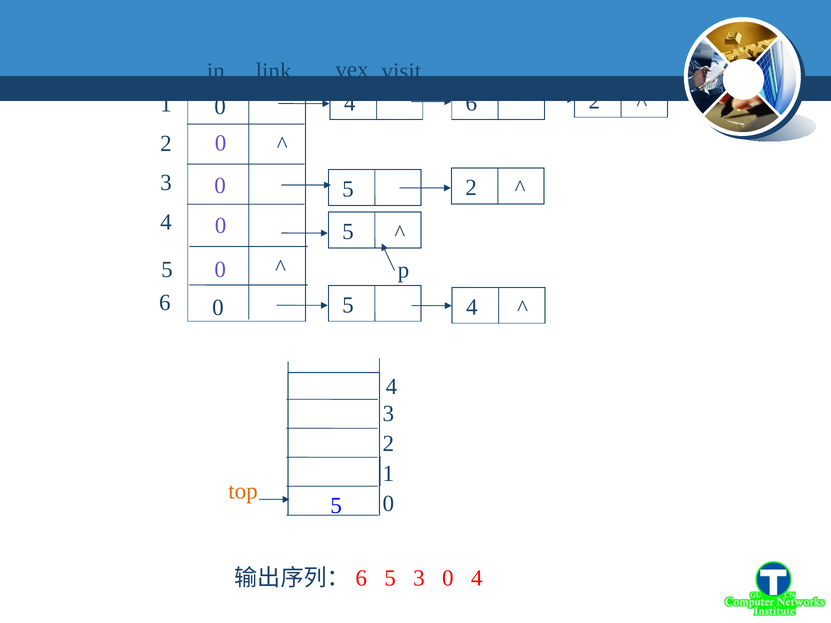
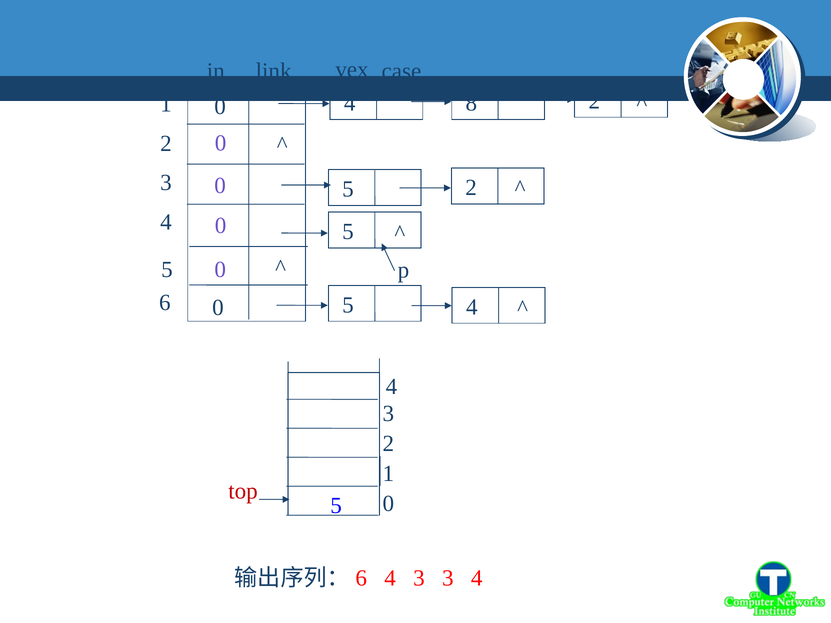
visit: visit -> case
4 6: 6 -> 8
top colour: orange -> red
5 at (390, 578): 5 -> 4
3 0: 0 -> 3
